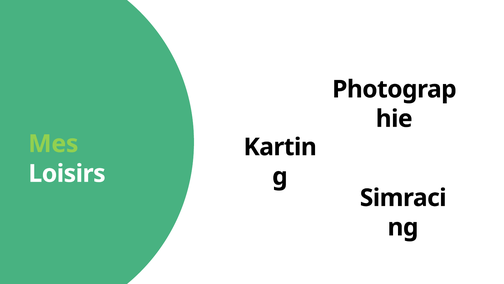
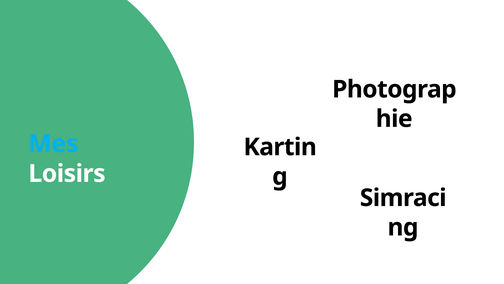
Mes colour: light green -> light blue
